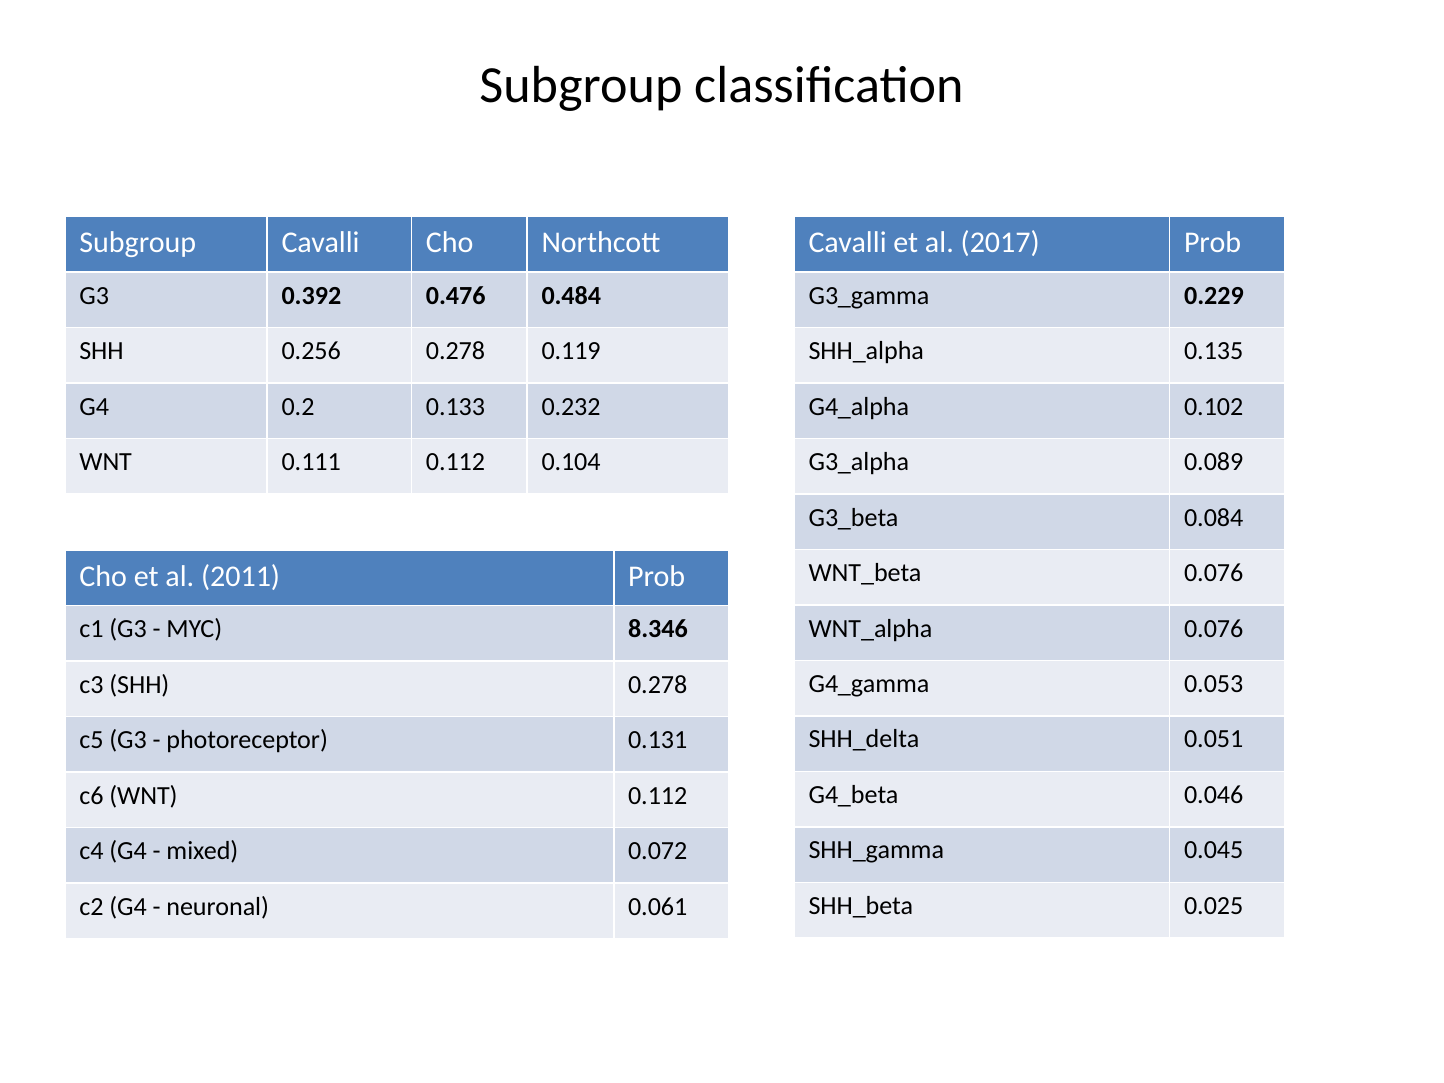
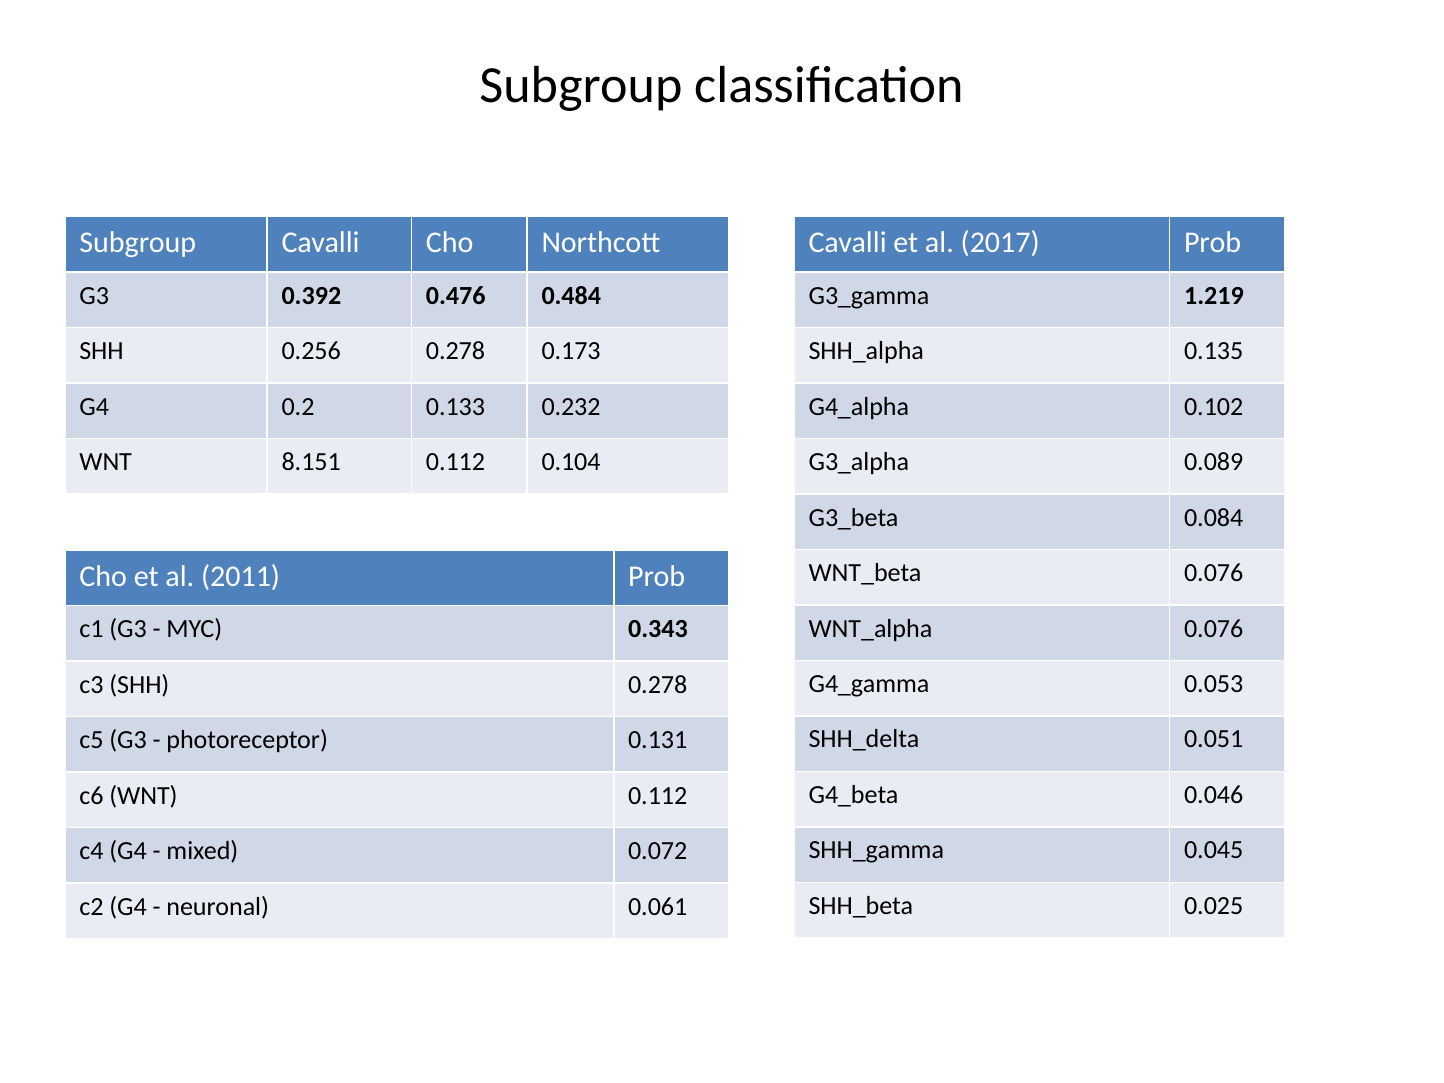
0.229: 0.229 -> 1.219
0.119: 0.119 -> 0.173
0.111: 0.111 -> 8.151
8.346: 8.346 -> 0.343
